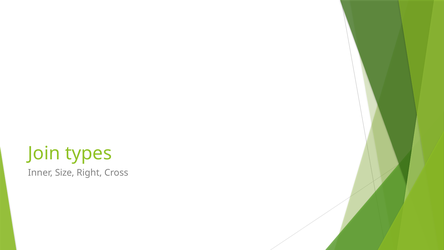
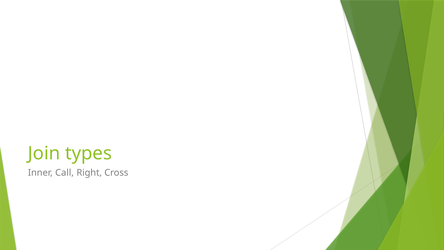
Size: Size -> Call
